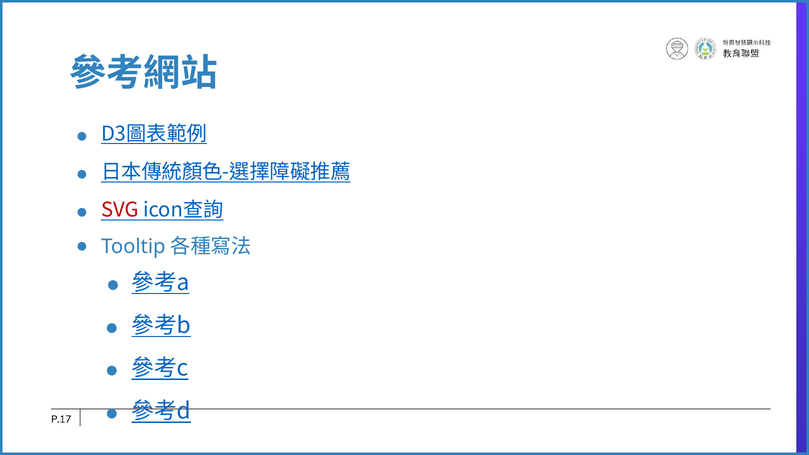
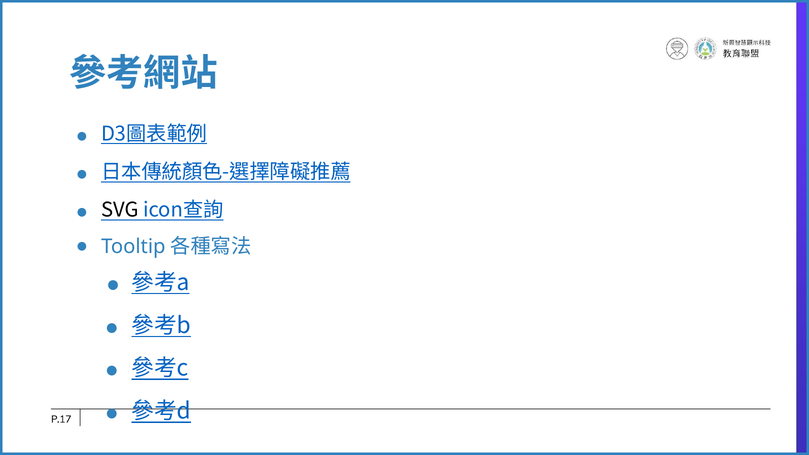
SVG colour: red -> black
